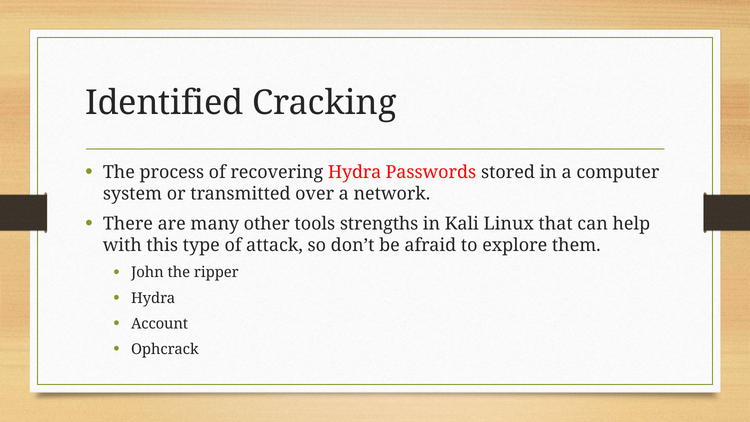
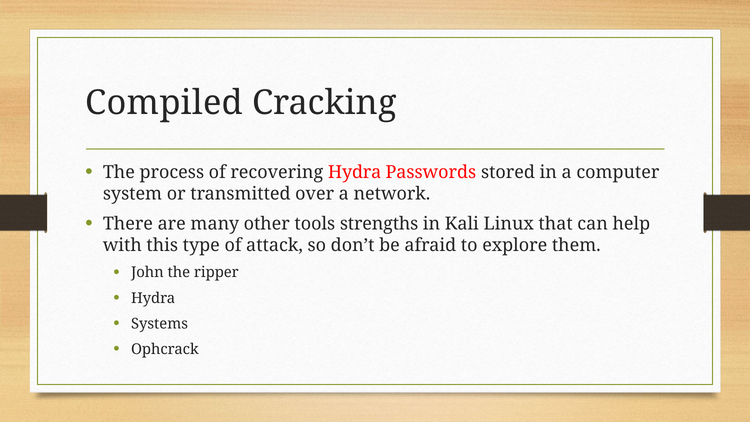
Identified: Identified -> Compiled
Account: Account -> Systems
